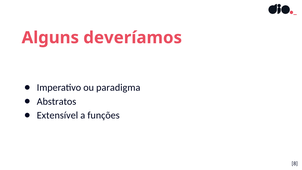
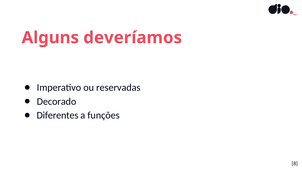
paradigma: paradigma -> reservadas
Abstratos: Abstratos -> Decorado
Extensível: Extensível -> Diferentes
